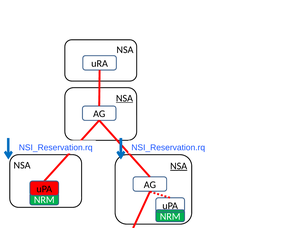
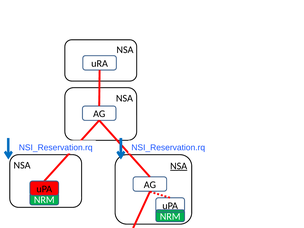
NSA at (124, 98) underline: present -> none
